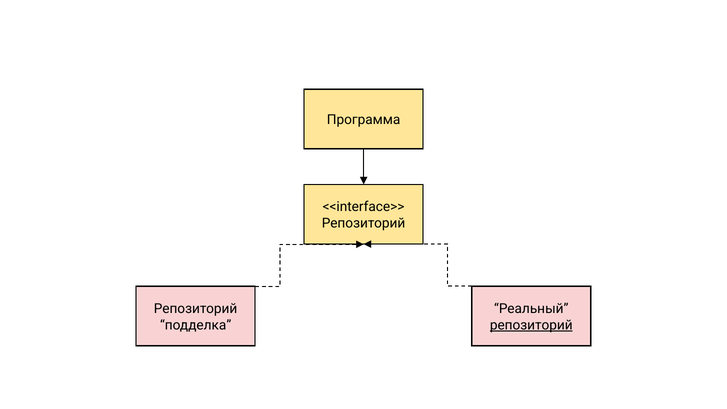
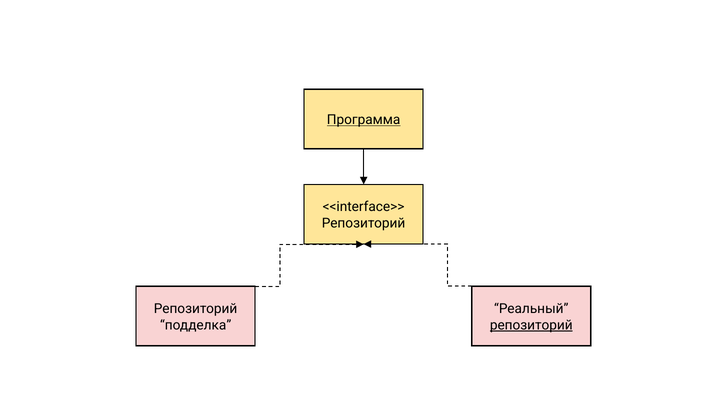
Программа underline: none -> present
